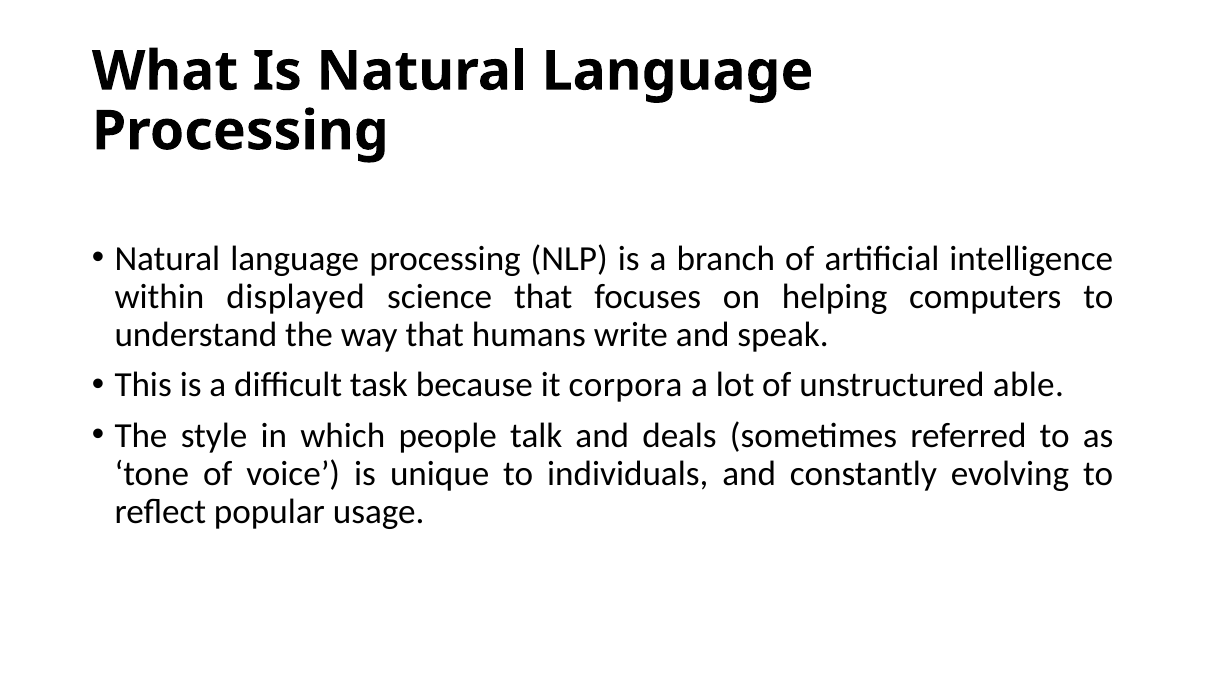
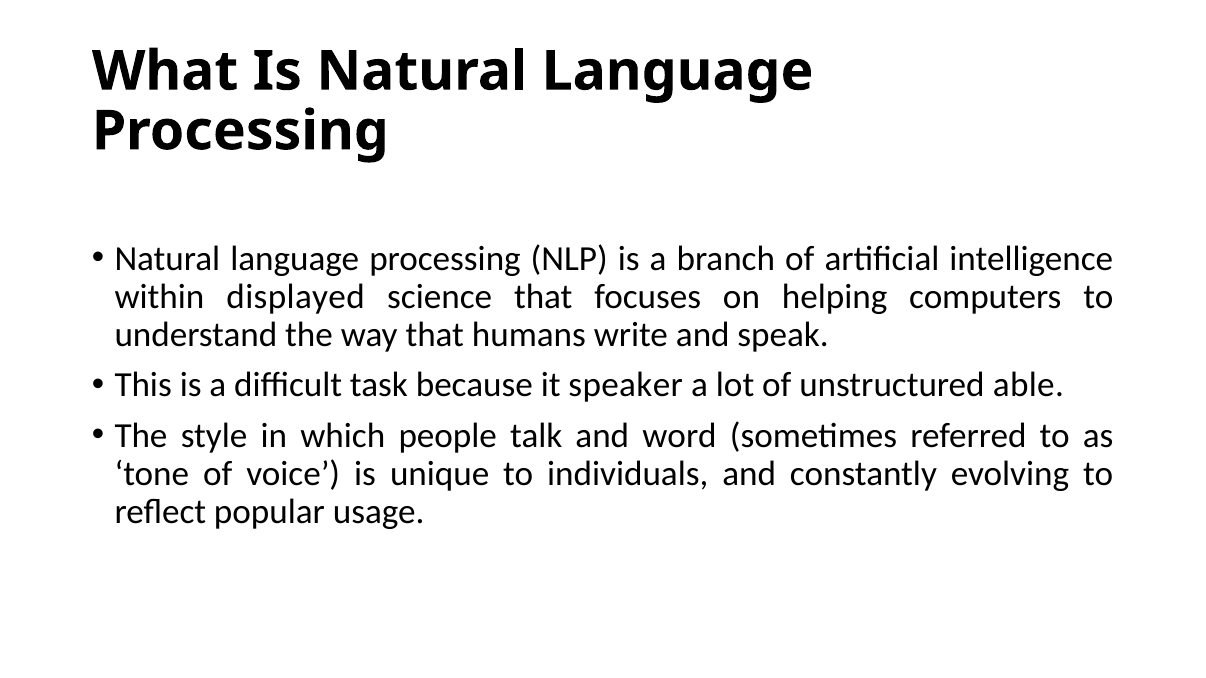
corpora: corpora -> speaker
deals: deals -> word
